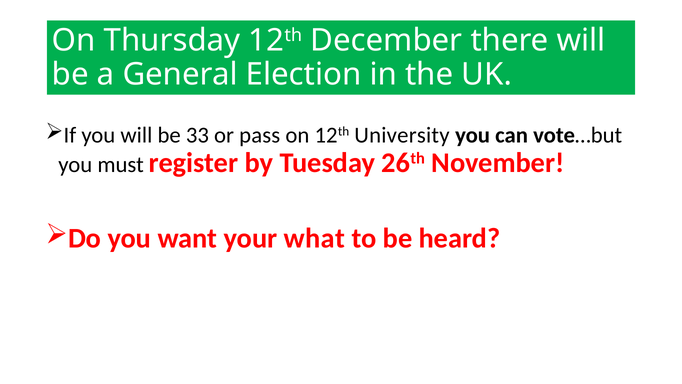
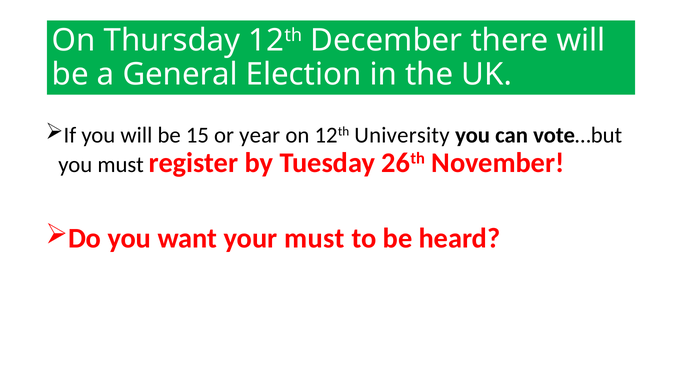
33: 33 -> 15
pass: pass -> year
your what: what -> must
